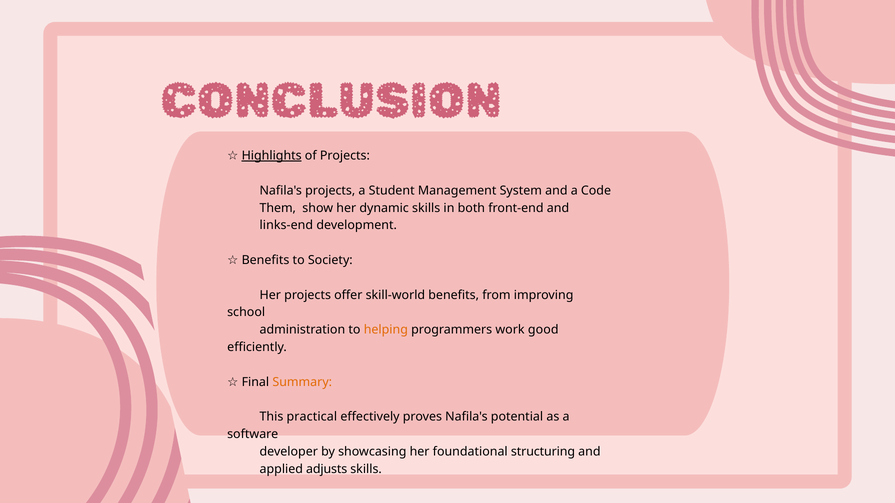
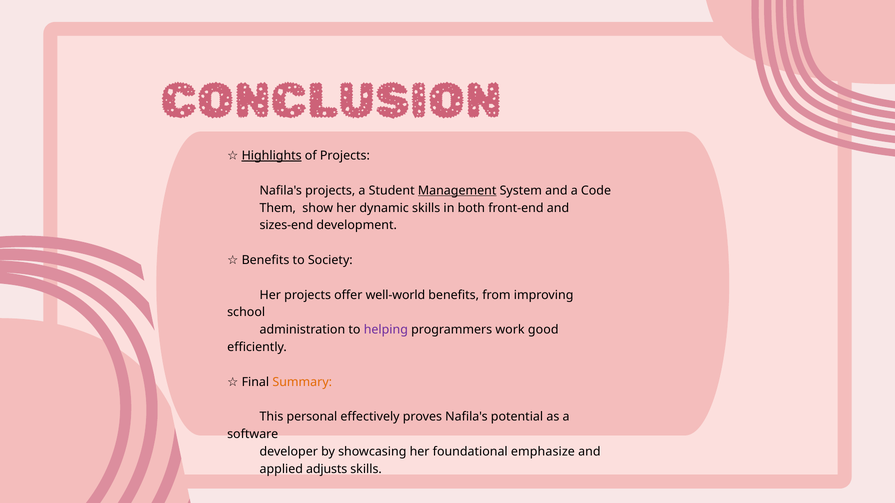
Management underline: none -> present
links-end: links-end -> sizes-end
skill-world: skill-world -> well-world
helping colour: orange -> purple
practical: practical -> personal
structuring: structuring -> emphasize
